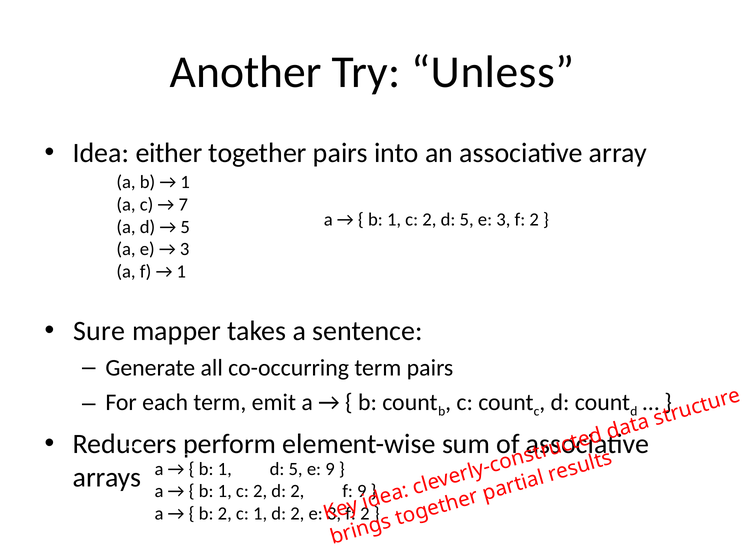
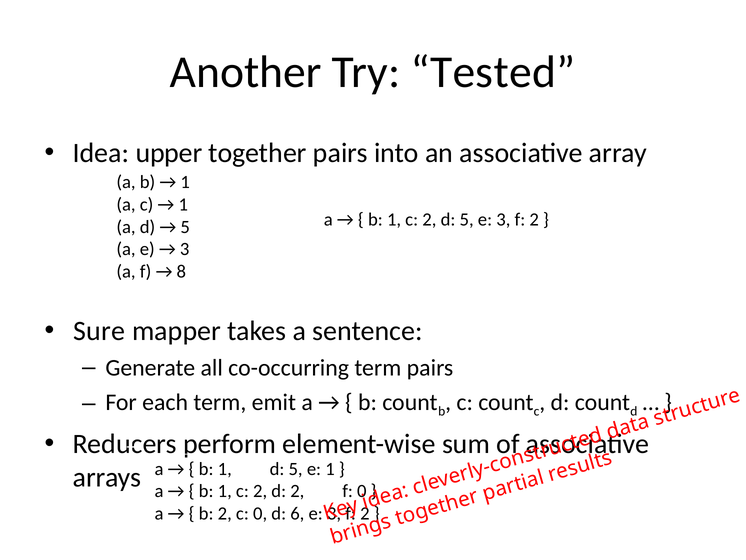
Unless: Unless -> Tested
either: either -> upper
7 at (183, 204): 7 -> 1
1 at (181, 271): 1 -> 8
e 9: 9 -> 1
f 9: 9 -> 0
c 1: 1 -> 0
2 at (297, 513): 2 -> 6
